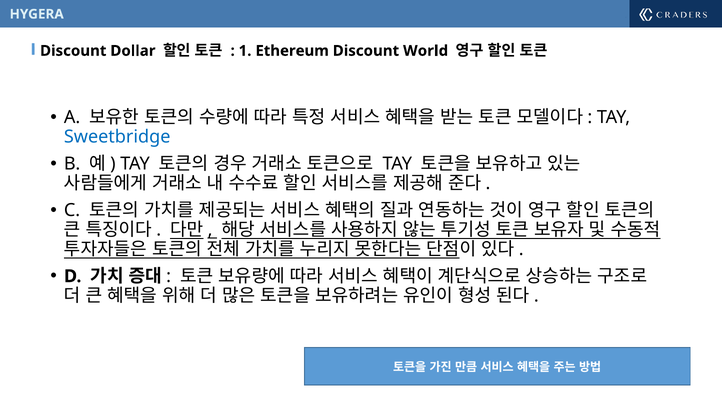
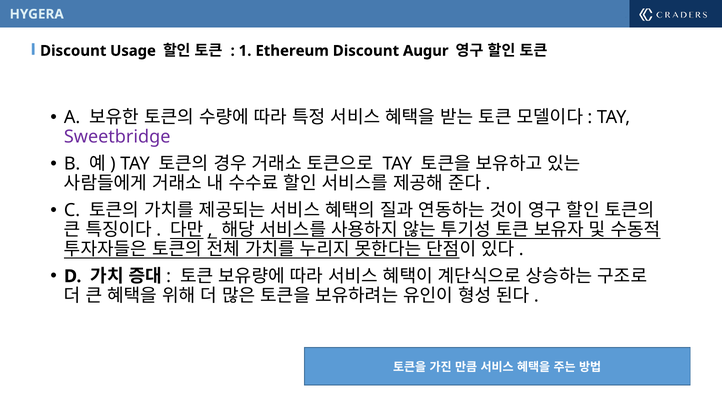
Dollar: Dollar -> Usage
World: World -> Augur
Sweetbridge colour: blue -> purple
